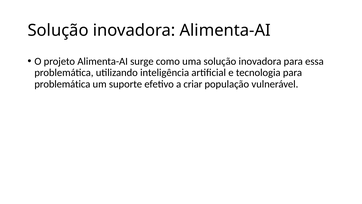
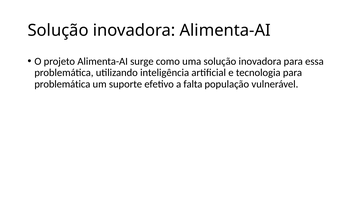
criar: criar -> falta
